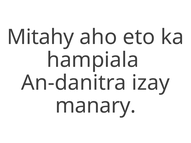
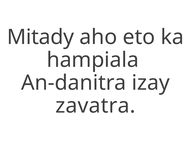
Mitahy: Mitahy -> Mitady
manary: manary -> zavatra
